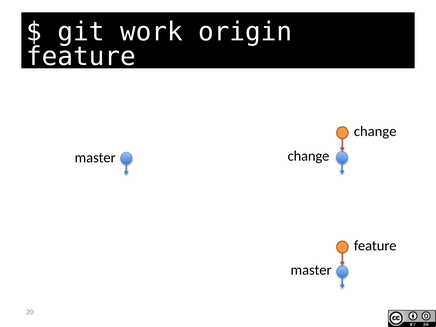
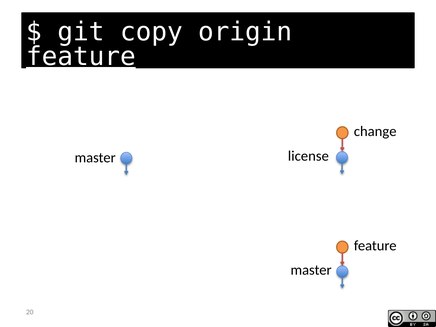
work: work -> copy
feature at (81, 57) underline: none -> present
master change: change -> license
